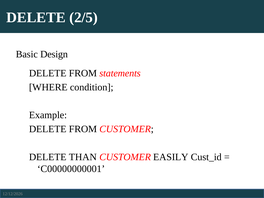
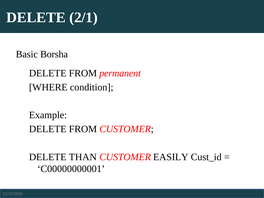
2/5: 2/5 -> 2/1
Design: Design -> Borsha
statements: statements -> permanent
